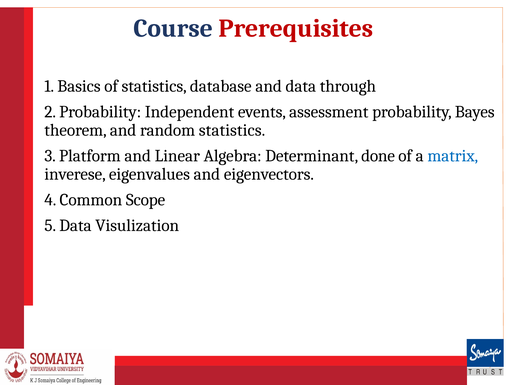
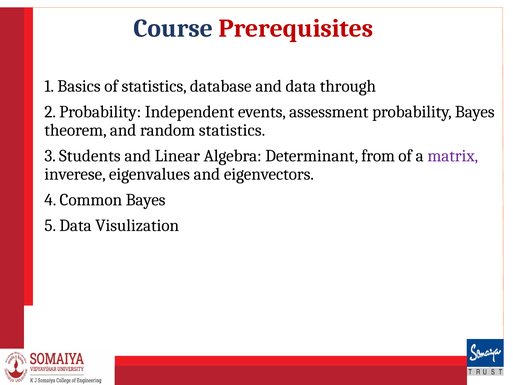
Platform: Platform -> Students
done: done -> from
matrix colour: blue -> purple
Common Scope: Scope -> Bayes
